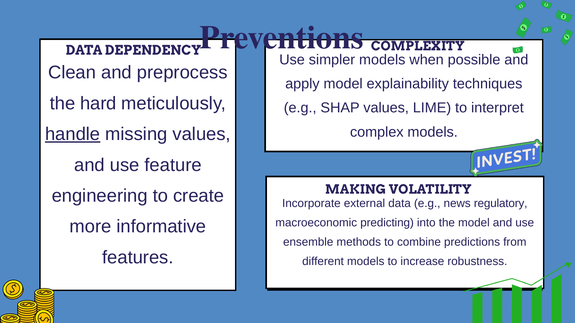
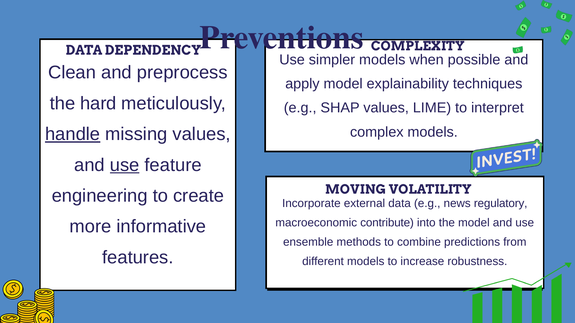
use at (125, 165) underline: none -> present
MAKING: MAKING -> MOVING
predicting: predicting -> contribute
